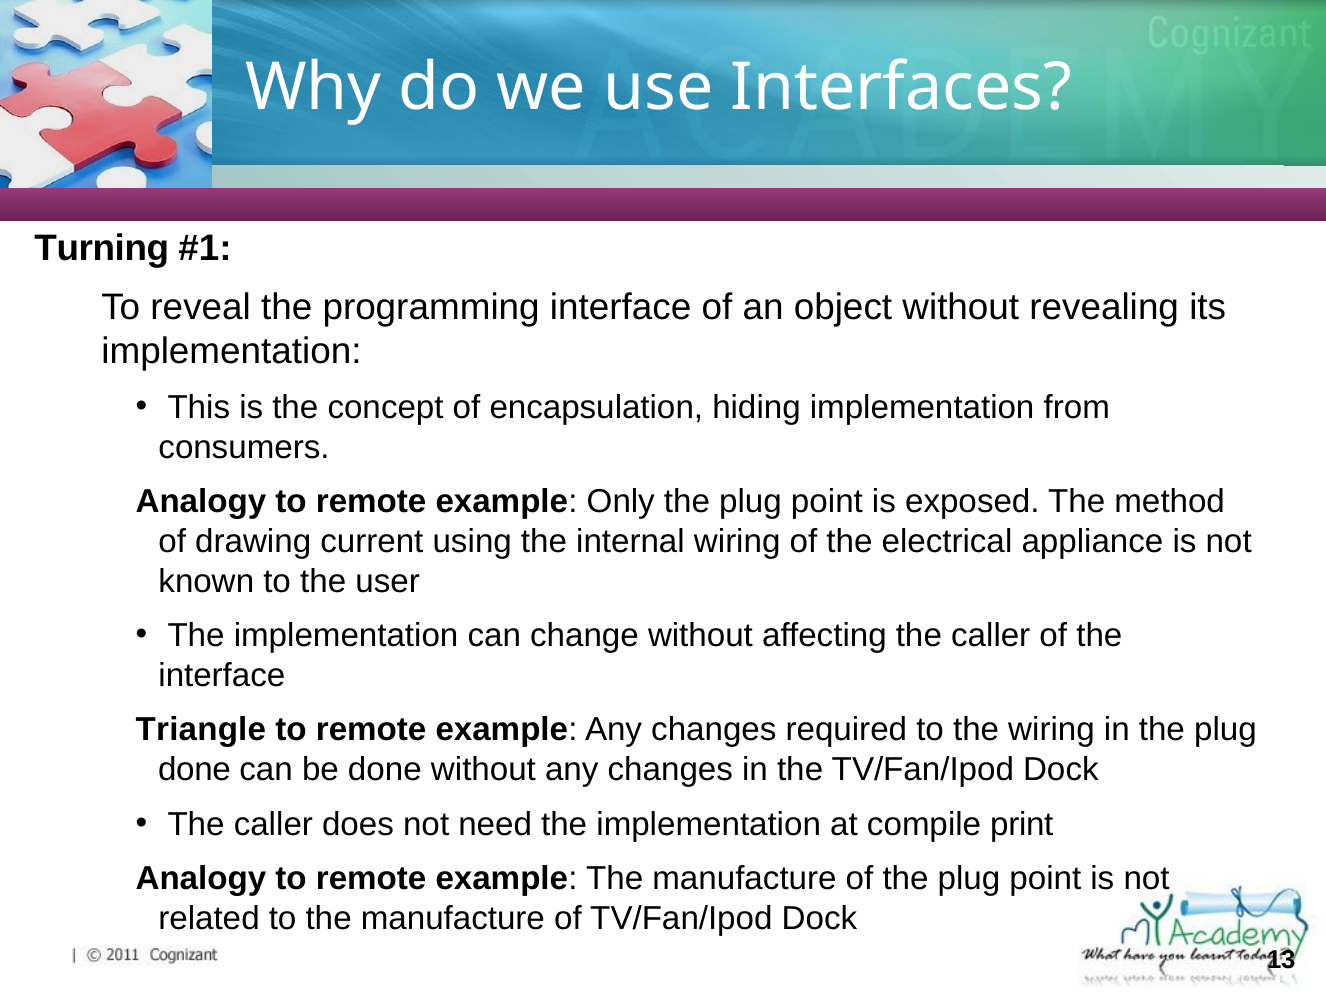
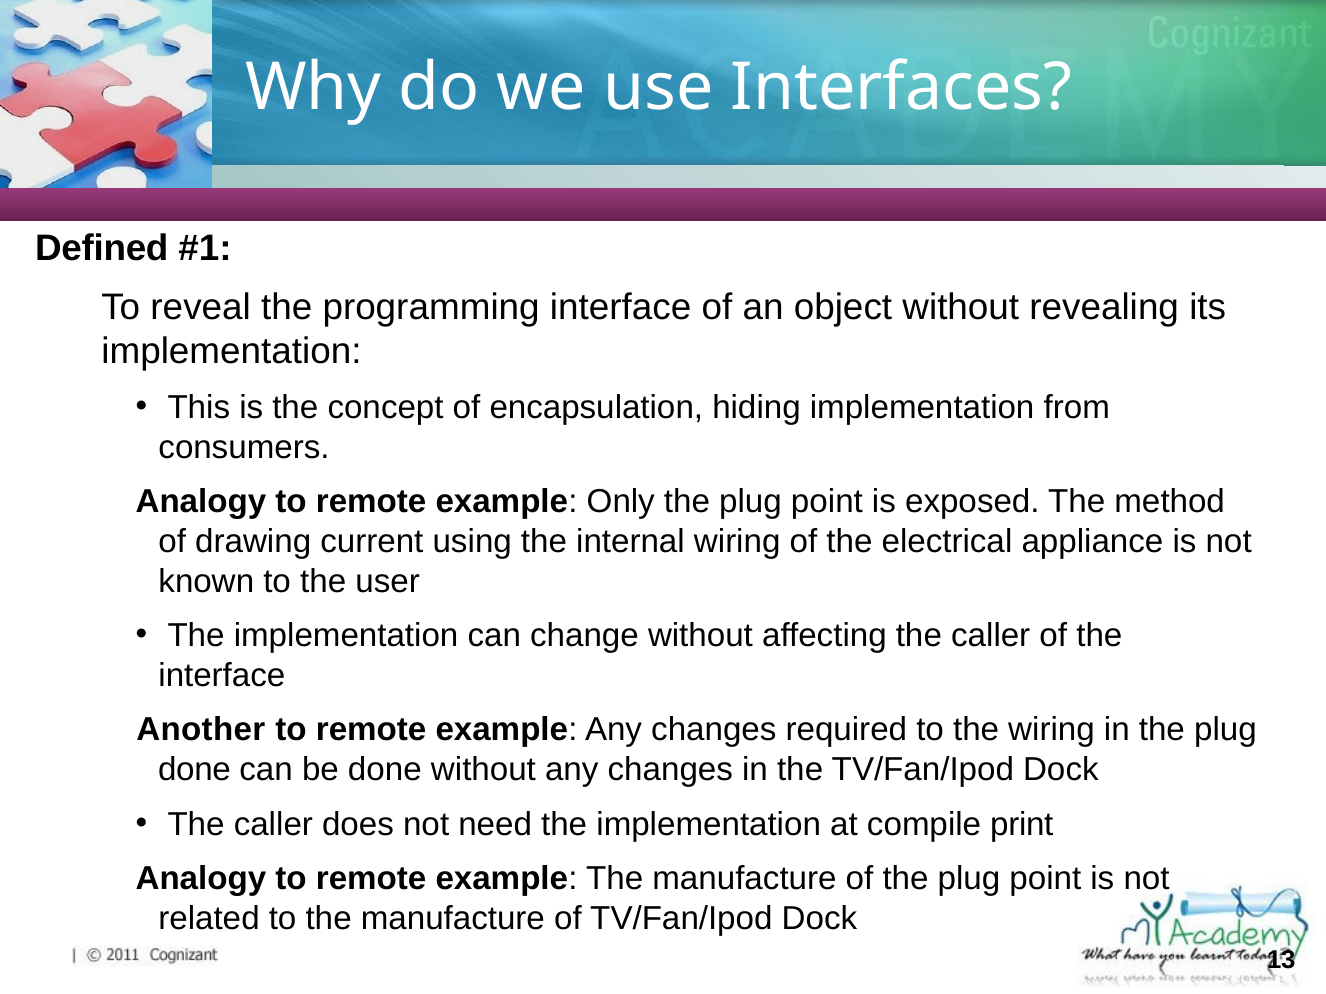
Turning: Turning -> Defined
Triangle: Triangle -> Another
